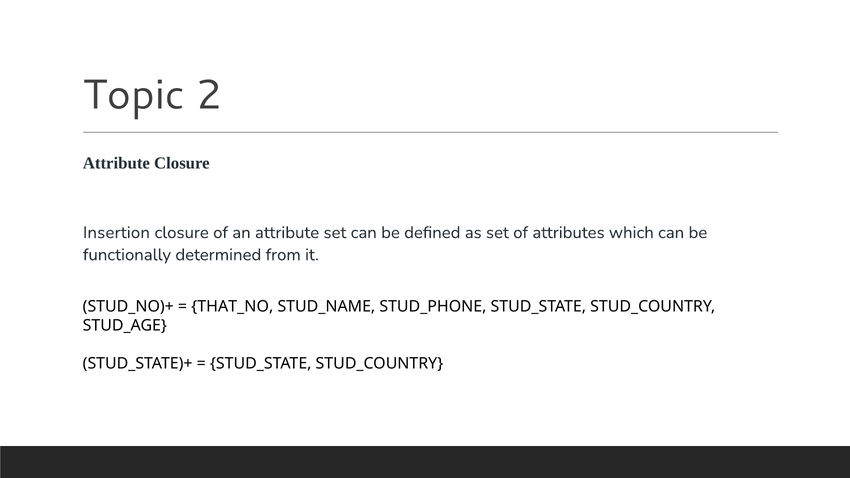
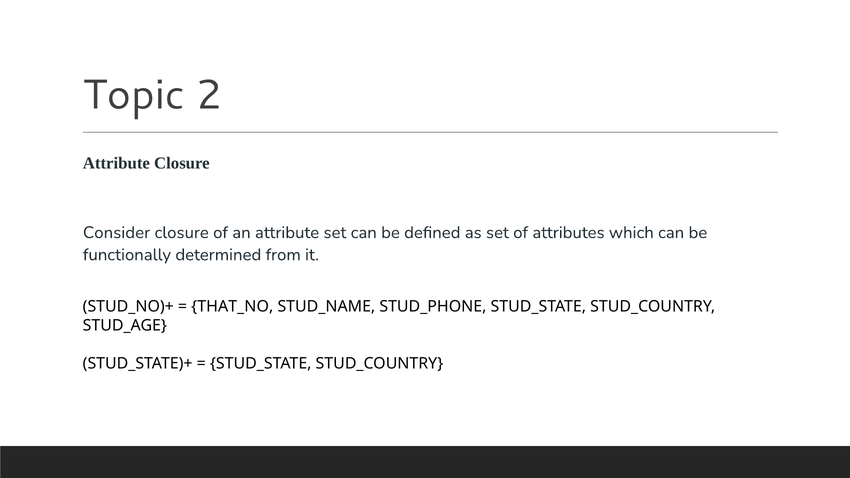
Insertion: Insertion -> Consider
